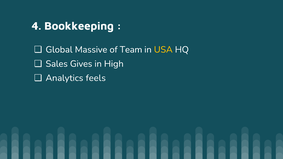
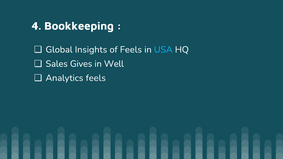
Massive: Massive -> Insights
of Team: Team -> Feels
USA colour: yellow -> light blue
High: High -> Well
